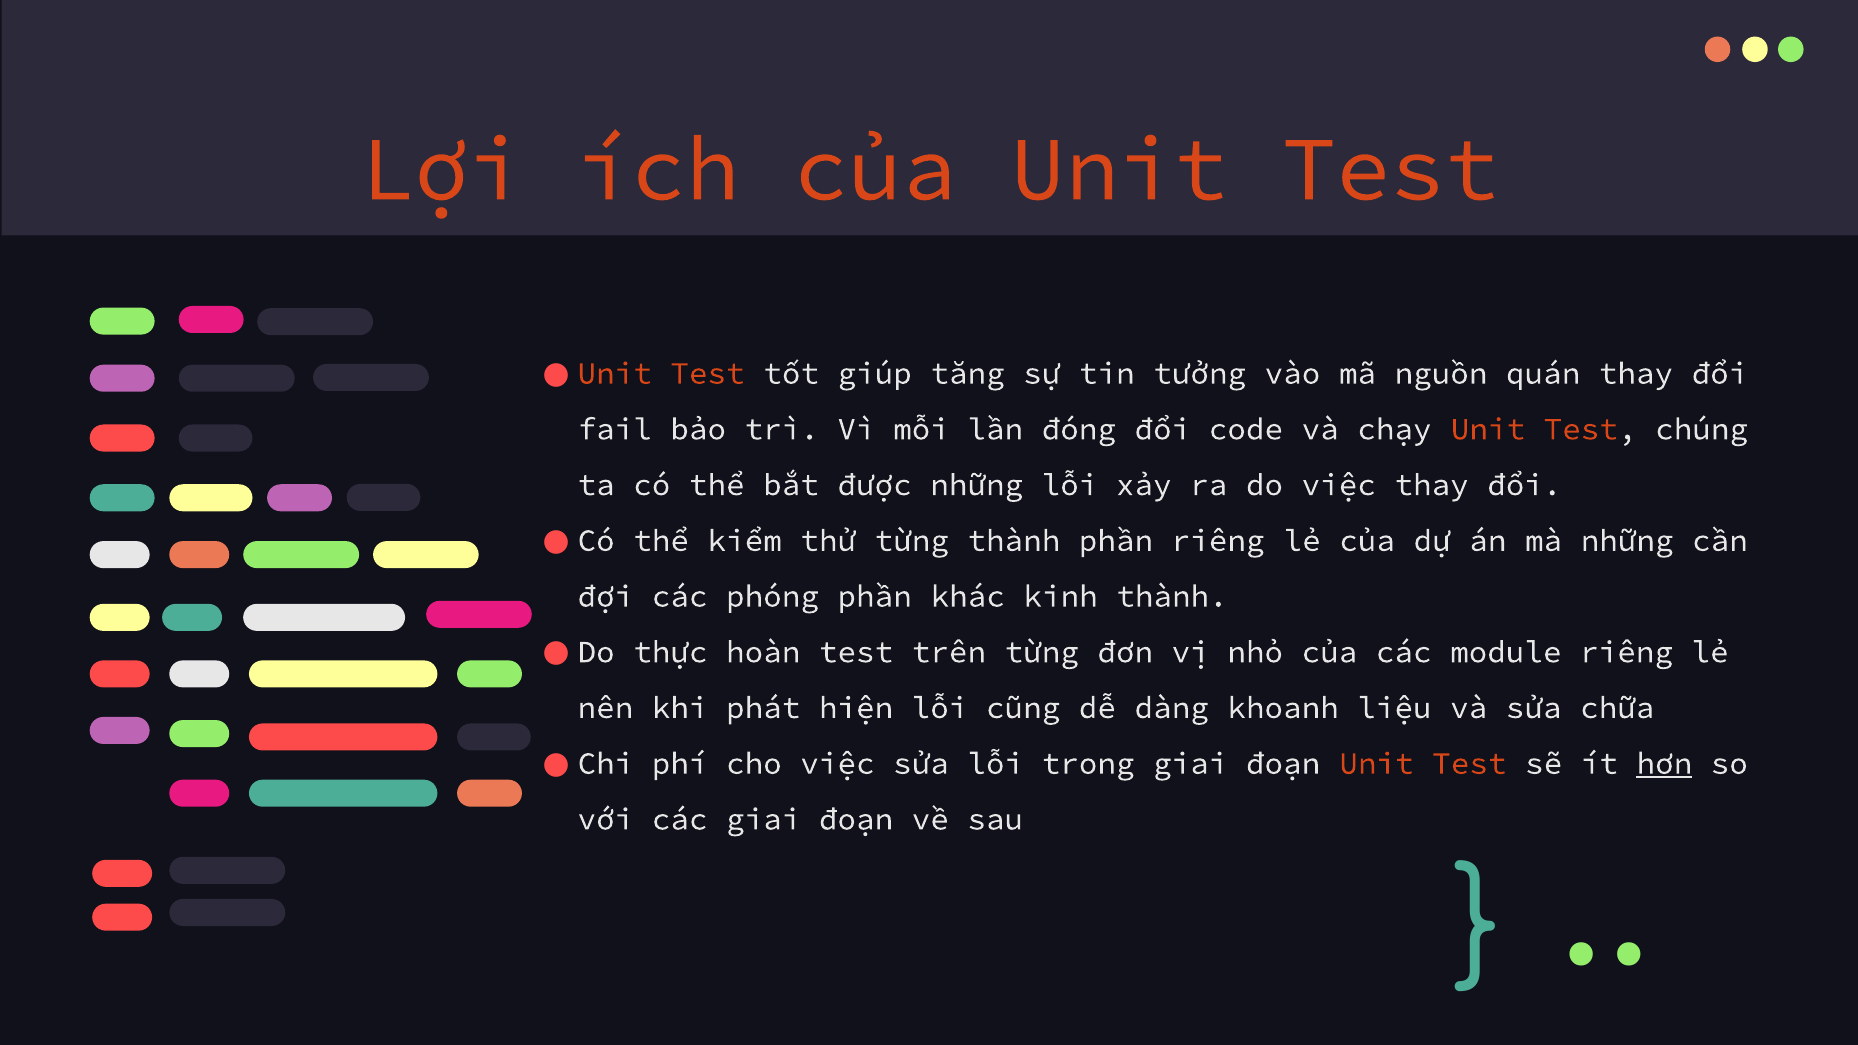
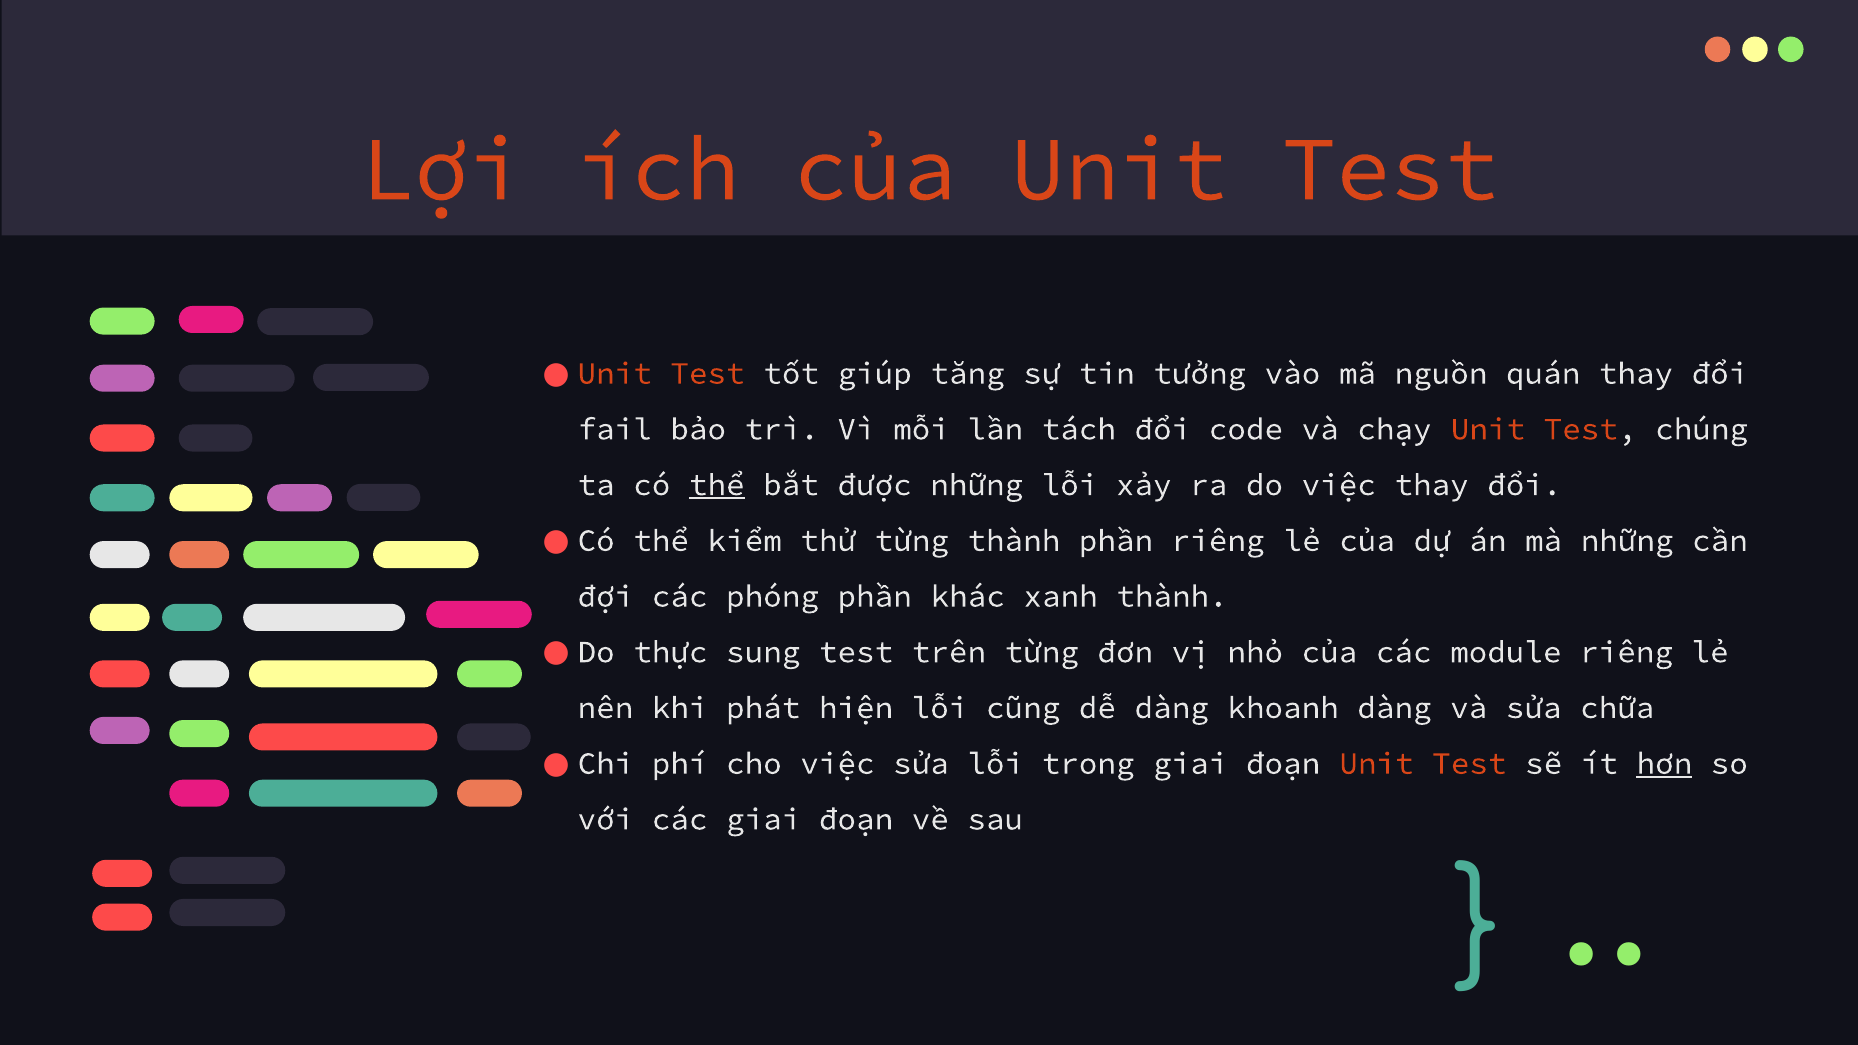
đóng: đóng -> tách
thể at (717, 485) underline: none -> present
kinh: kinh -> xanh
hoàn: hoàn -> sung
khoanh liệu: liệu -> dàng
